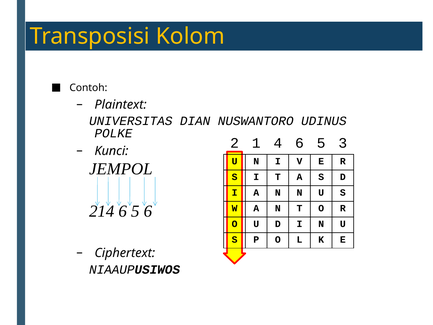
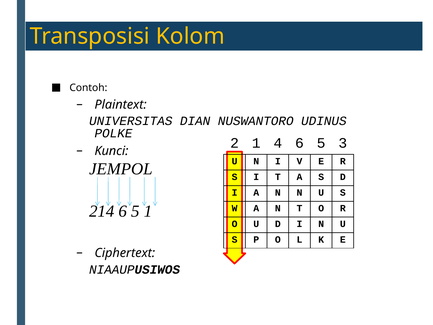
5 6: 6 -> 1
